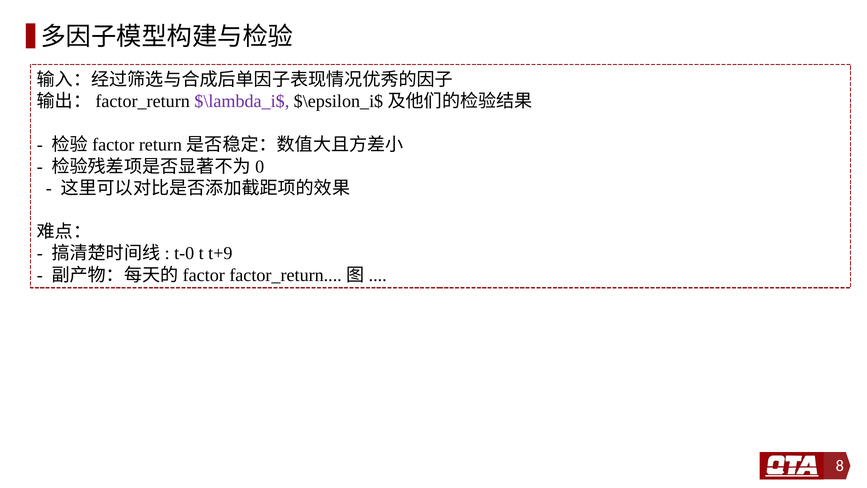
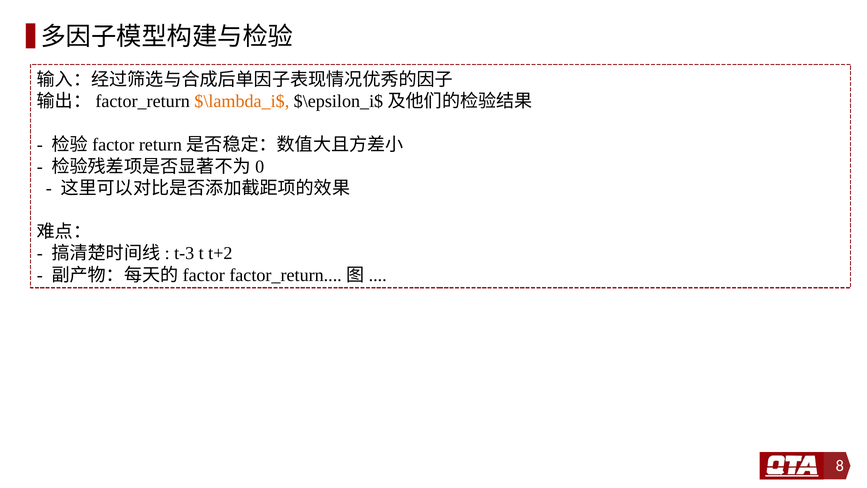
$\lambda_i$ colour: purple -> orange
t-0: t-0 -> t-3
t+9: t+9 -> t+2
